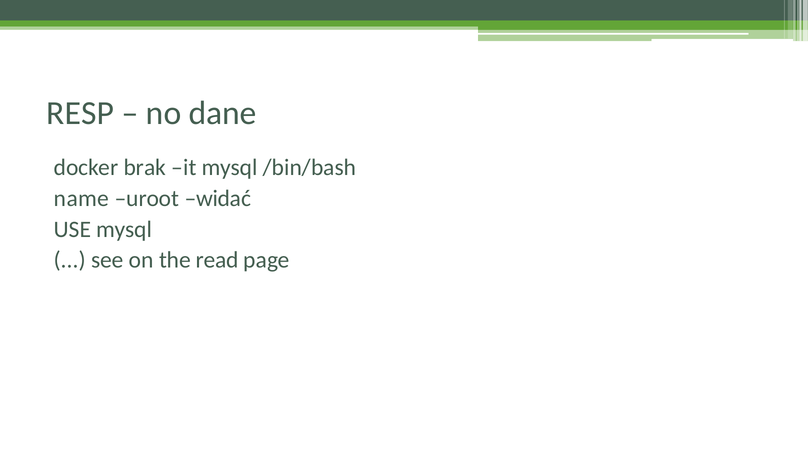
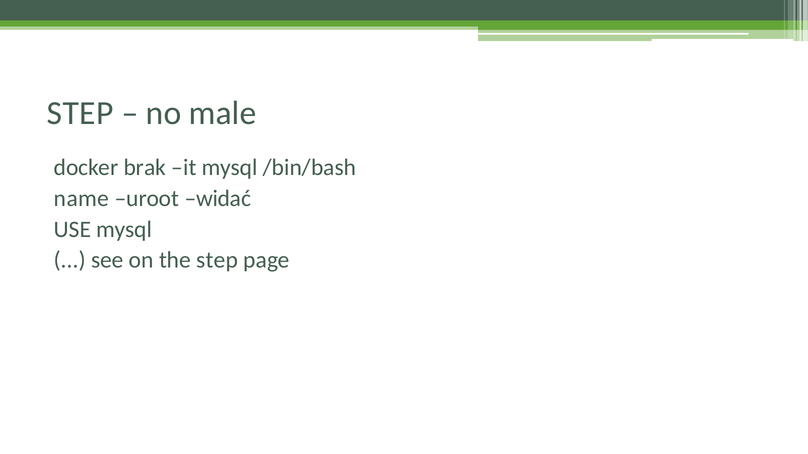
RESP at (80, 113): RESP -> STEP
dane: dane -> male
the read: read -> step
